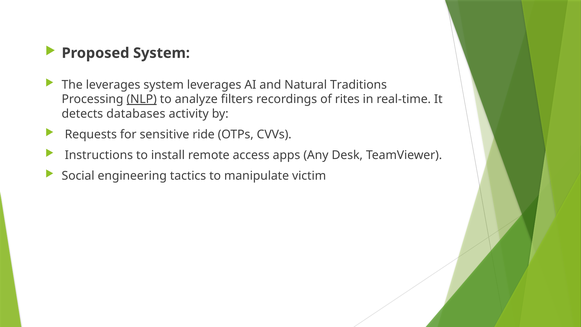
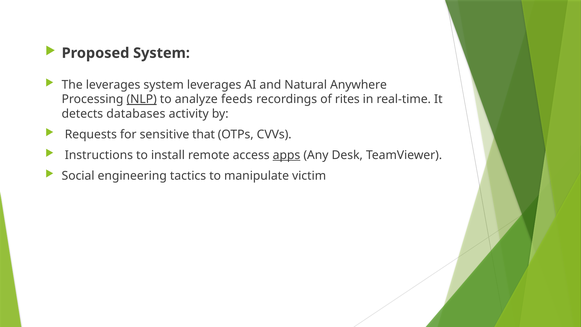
Traditions: Traditions -> Anywhere
filters: filters -> feeds
ride: ride -> that
apps underline: none -> present
